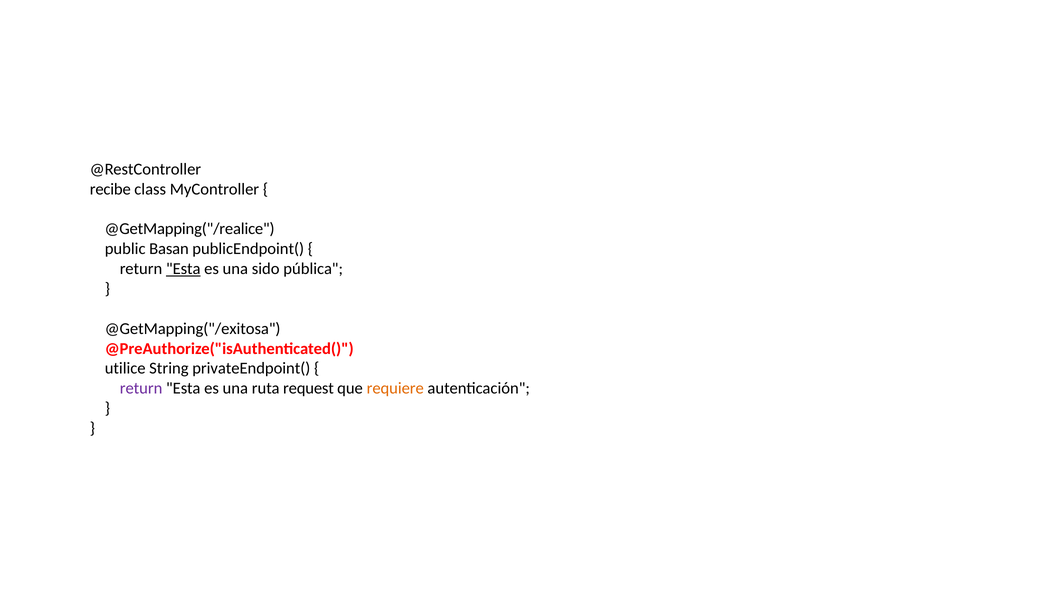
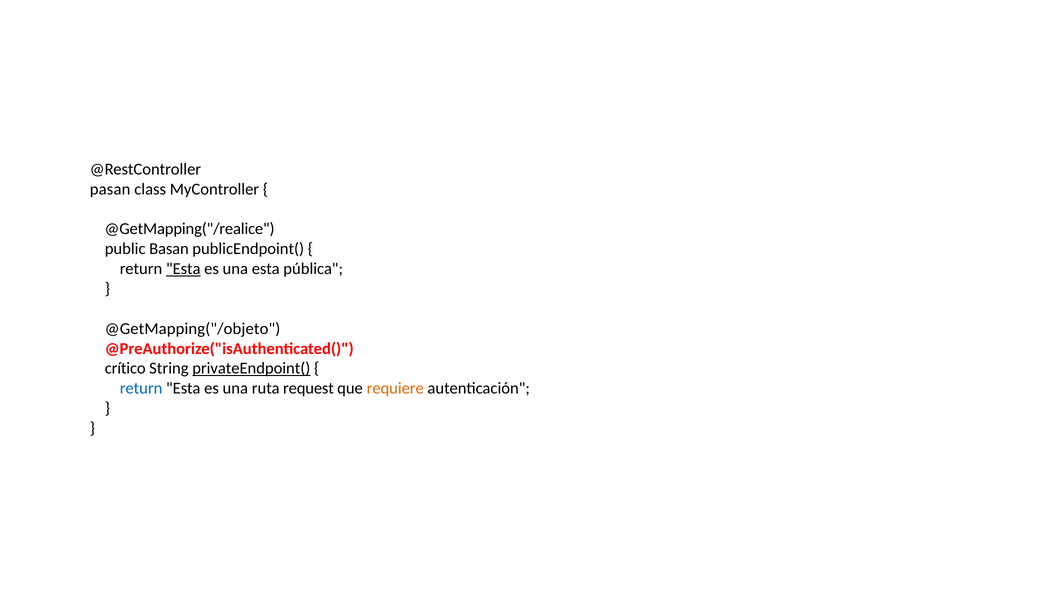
recibe: recibe -> pasan
una sido: sido -> esta
@GetMapping("/exitosa: @GetMapping("/exitosa -> @GetMapping("/objeto
utilice: utilice -> crítico
privateEndpoint( underline: none -> present
return at (141, 388) colour: purple -> blue
